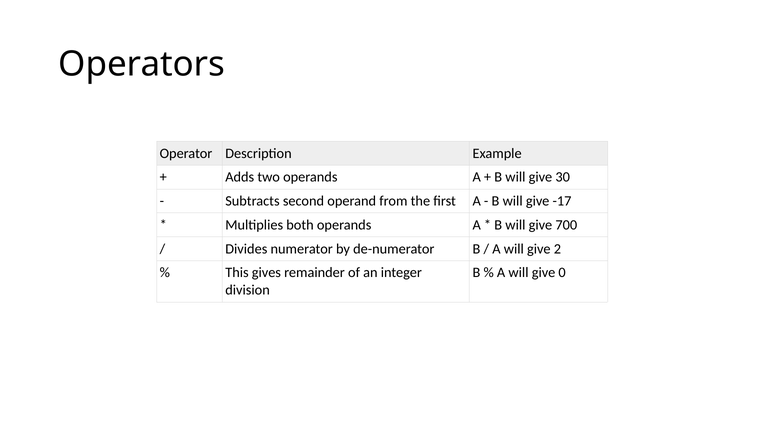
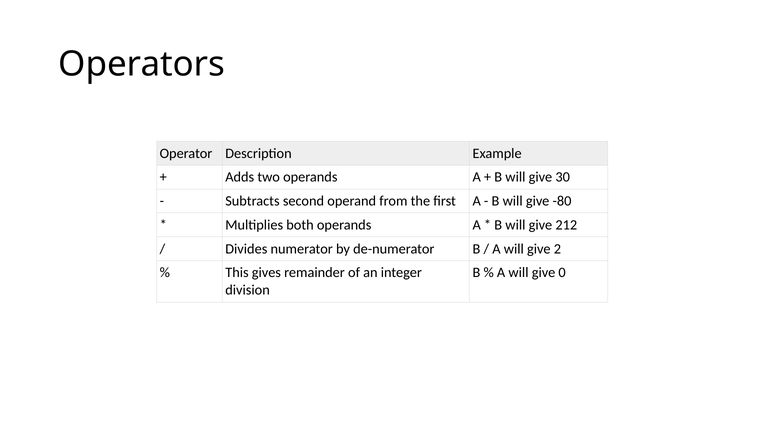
-17: -17 -> -80
700: 700 -> 212
